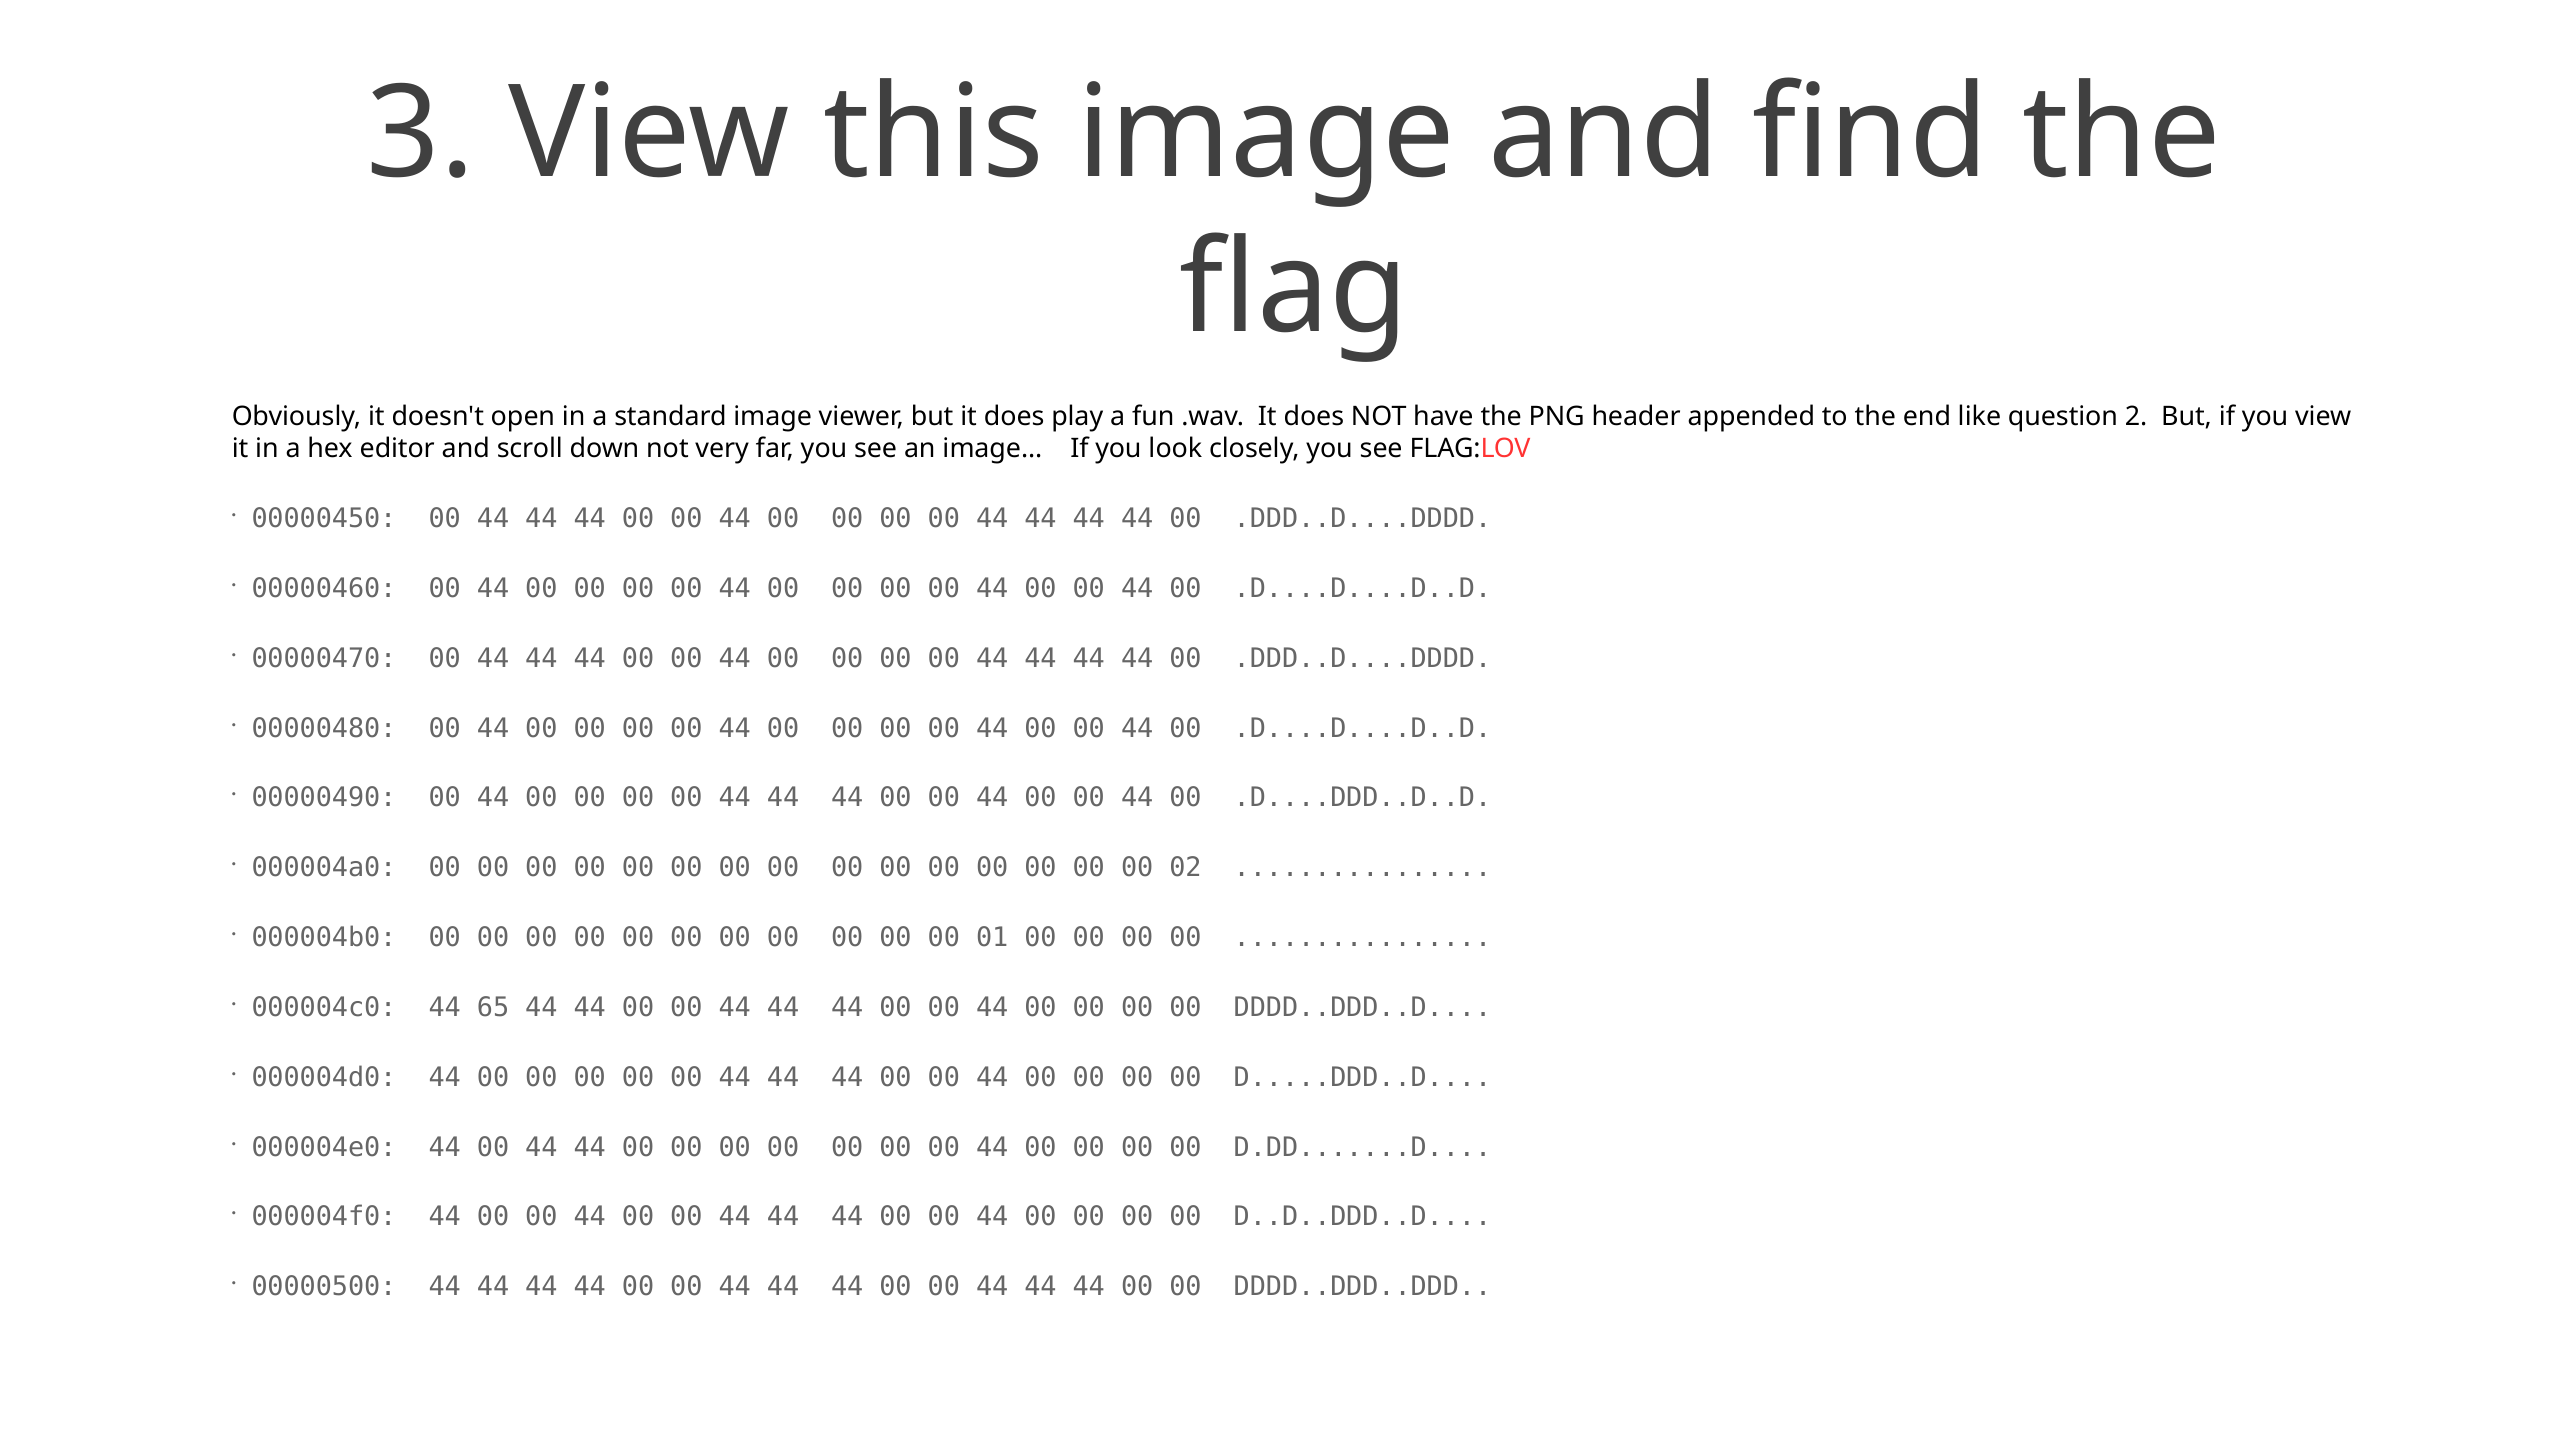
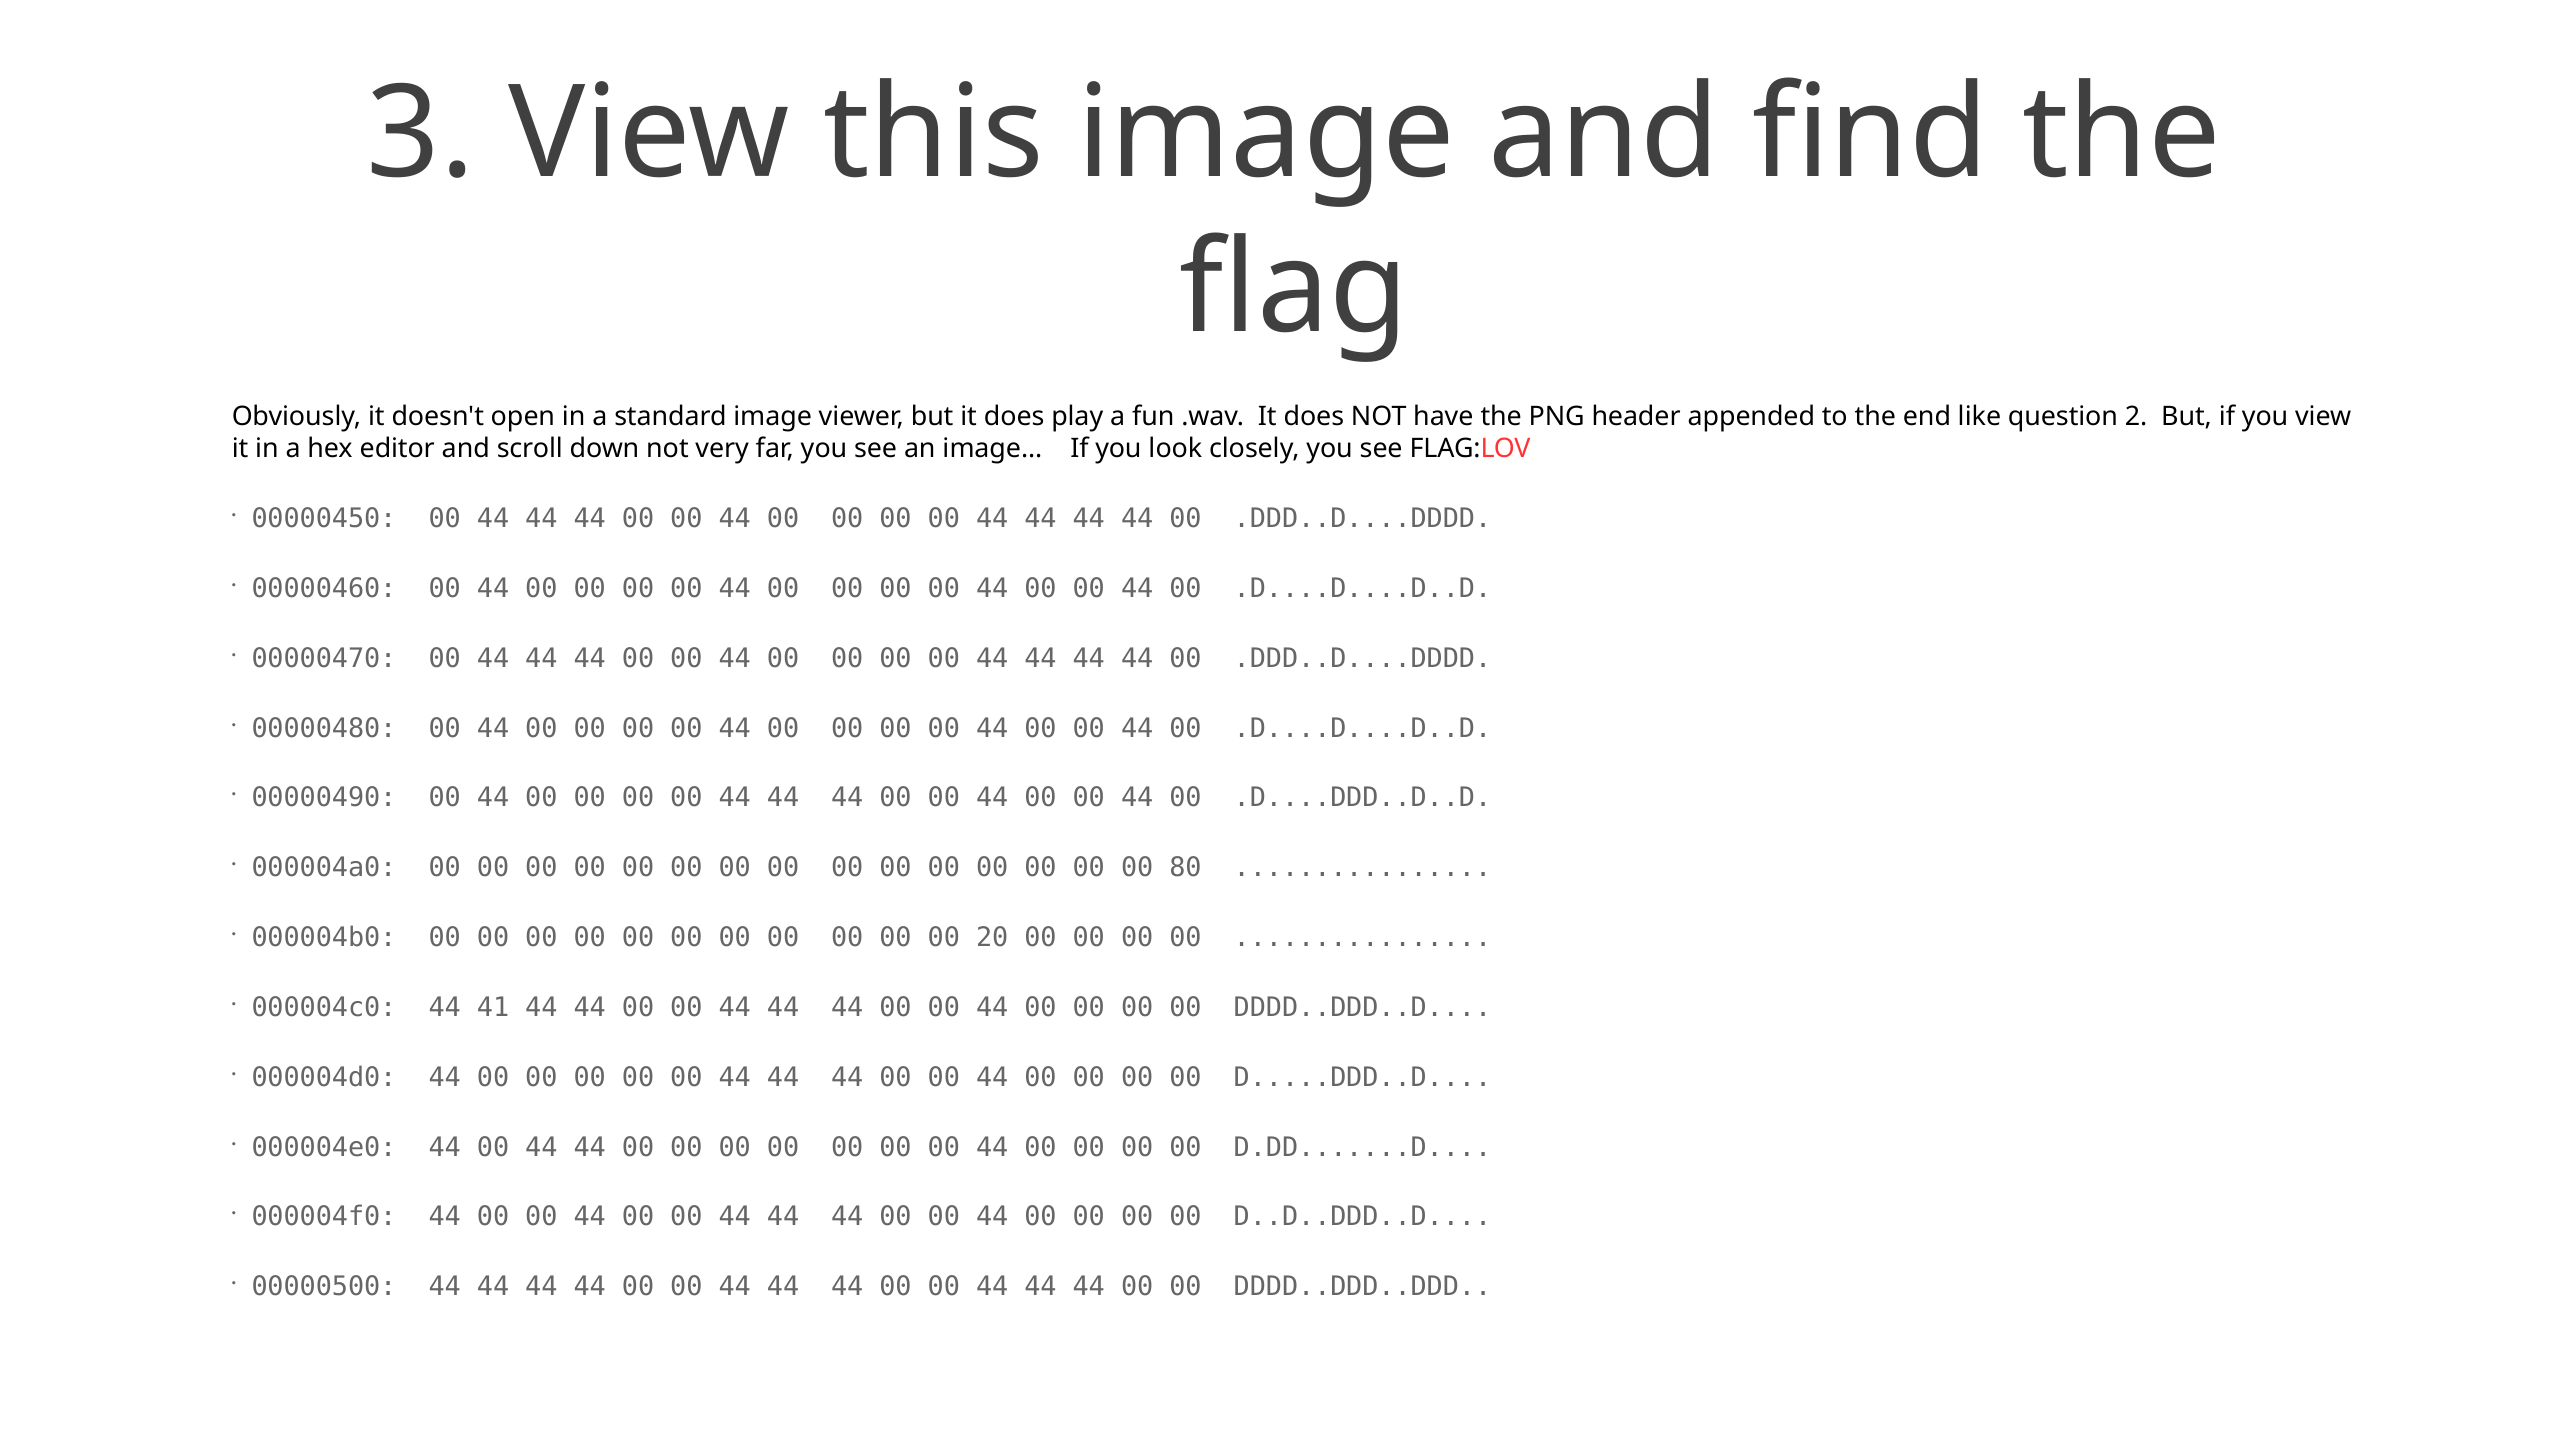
02: 02 -> 80
01: 01 -> 20
65: 65 -> 41
